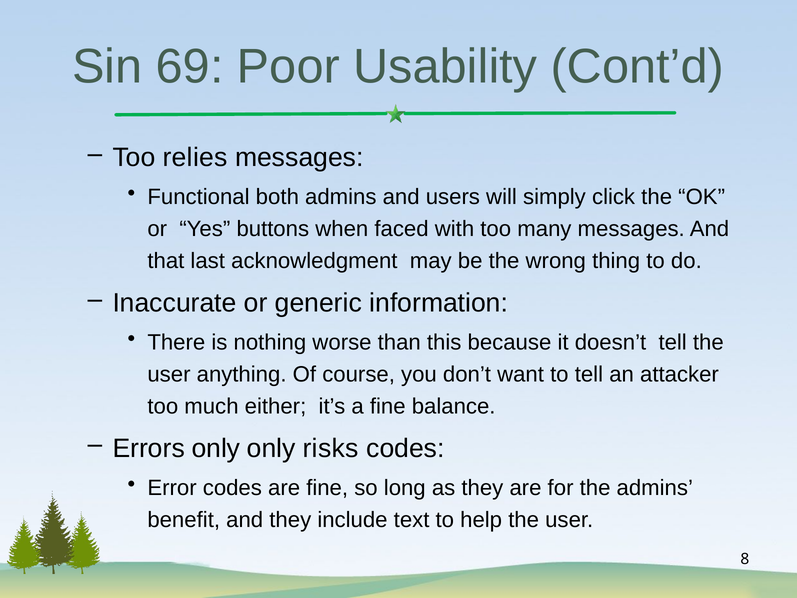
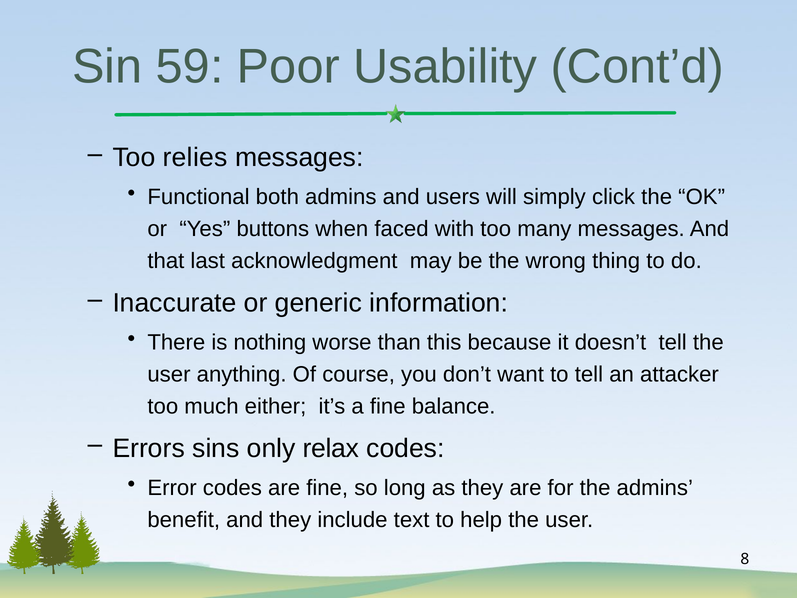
69: 69 -> 59
Errors only: only -> sins
risks: risks -> relax
